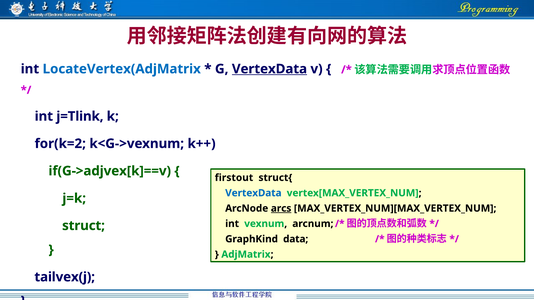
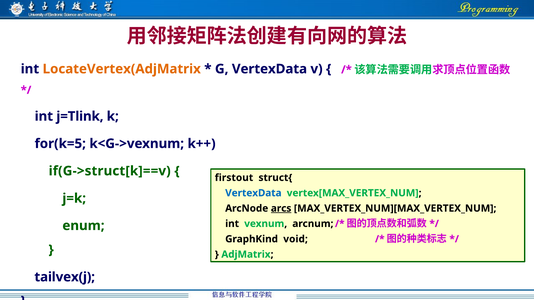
LocateVertex(AdjMatrix colour: blue -> orange
VertexData at (269, 69) underline: present -> none
for(k=2: for(k=2 -> for(k=5
if(G->adjvex[k]==v: if(G->adjvex[k]==v -> if(G->struct[k]==v
struct: struct -> enum
data: data -> void
